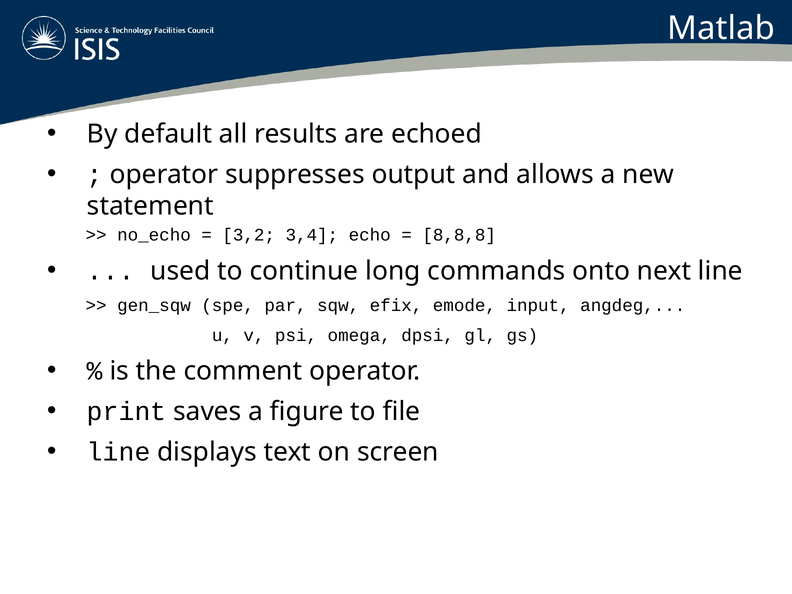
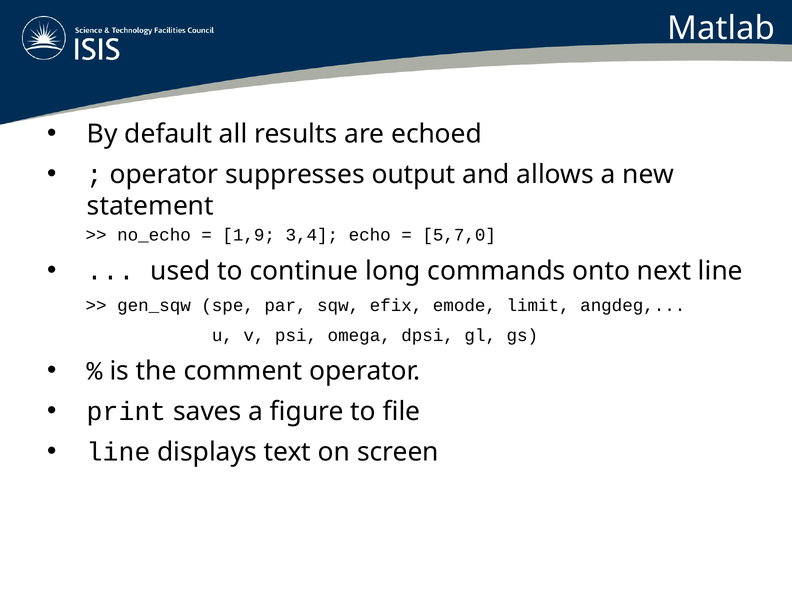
3,2: 3,2 -> 1,9
8,8,8: 8,8,8 -> 5,7,0
input: input -> limit
